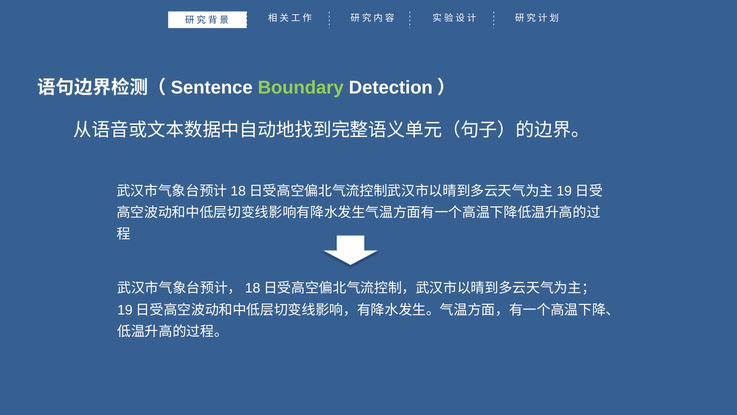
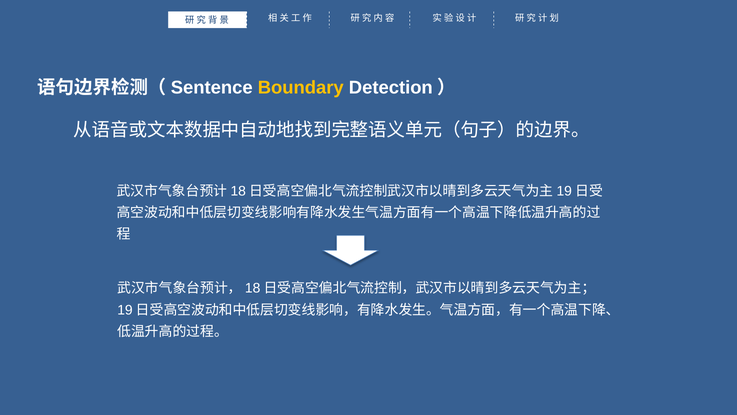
Boundary colour: light green -> yellow
